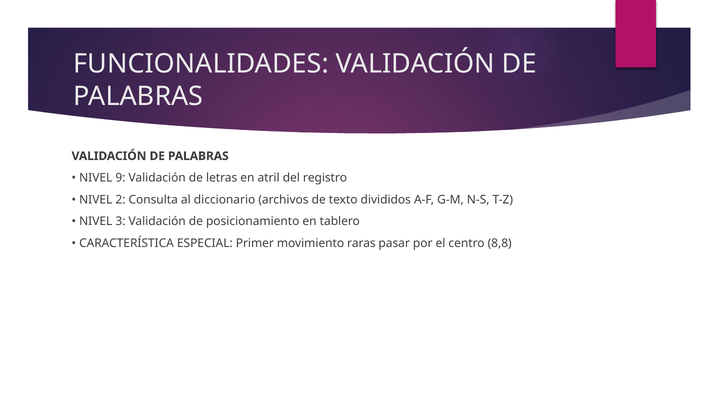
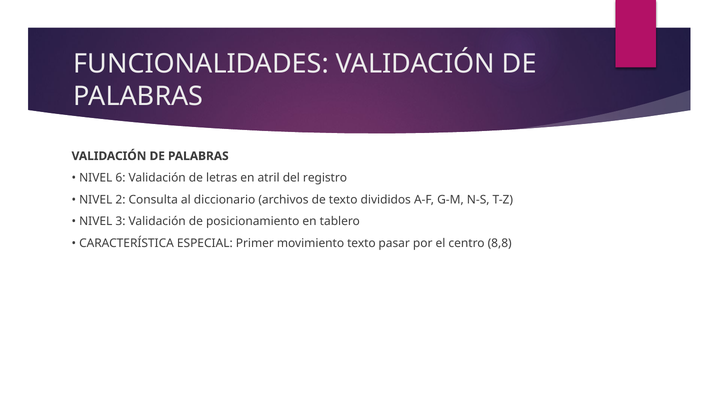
9: 9 -> 6
movimiento raras: raras -> texto
